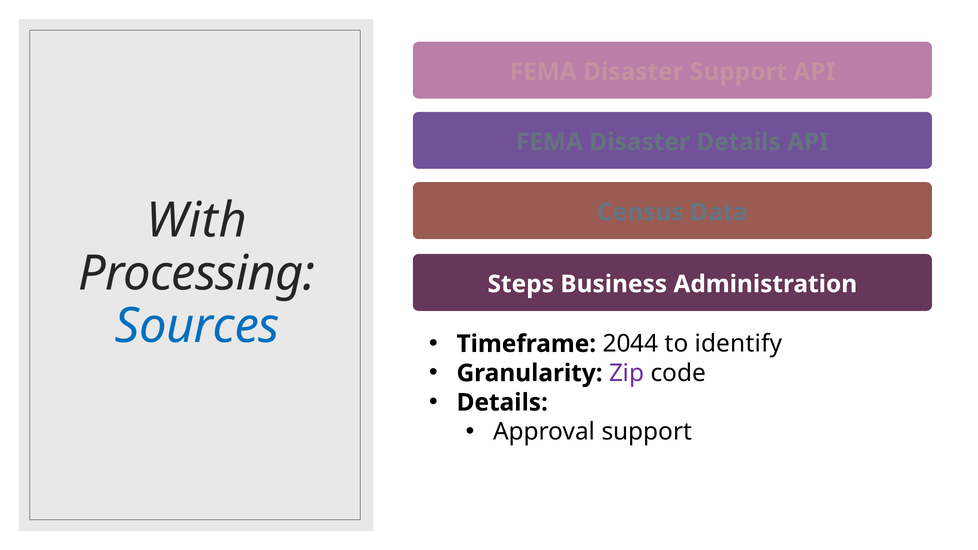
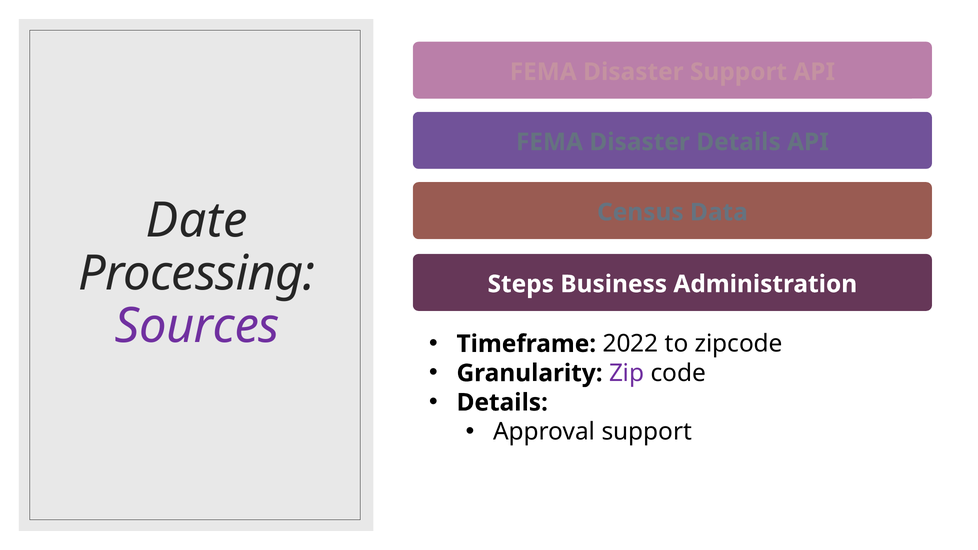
With: With -> Date
Sources colour: blue -> purple
2044: 2044 -> 2022
identify: identify -> zipcode
